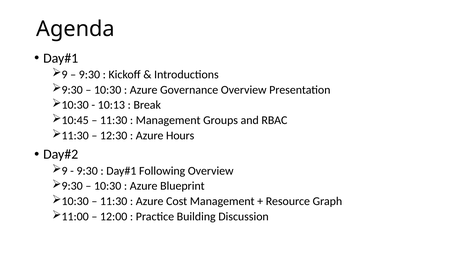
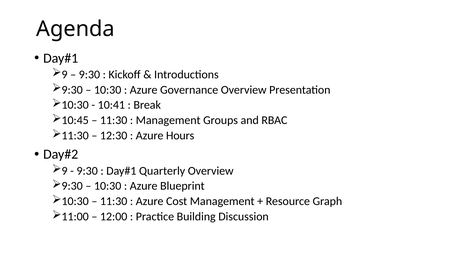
10:13: 10:13 -> 10:41
Following: Following -> Quarterly
